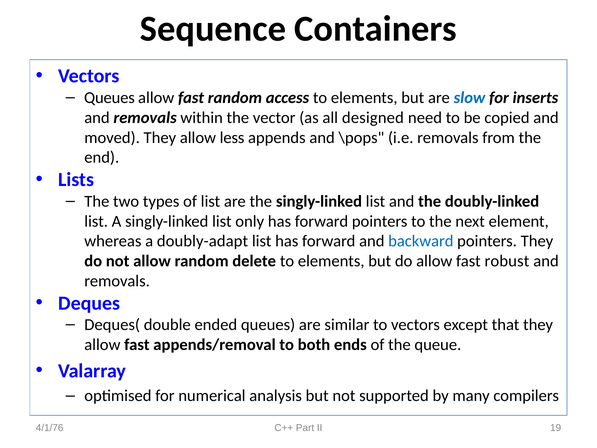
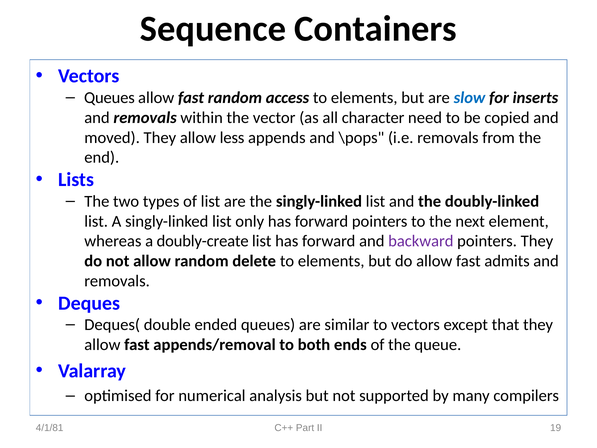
designed: designed -> character
doubly-adapt: doubly-adapt -> doubly-create
backward colour: blue -> purple
robust: robust -> admits
4/1/76: 4/1/76 -> 4/1/81
